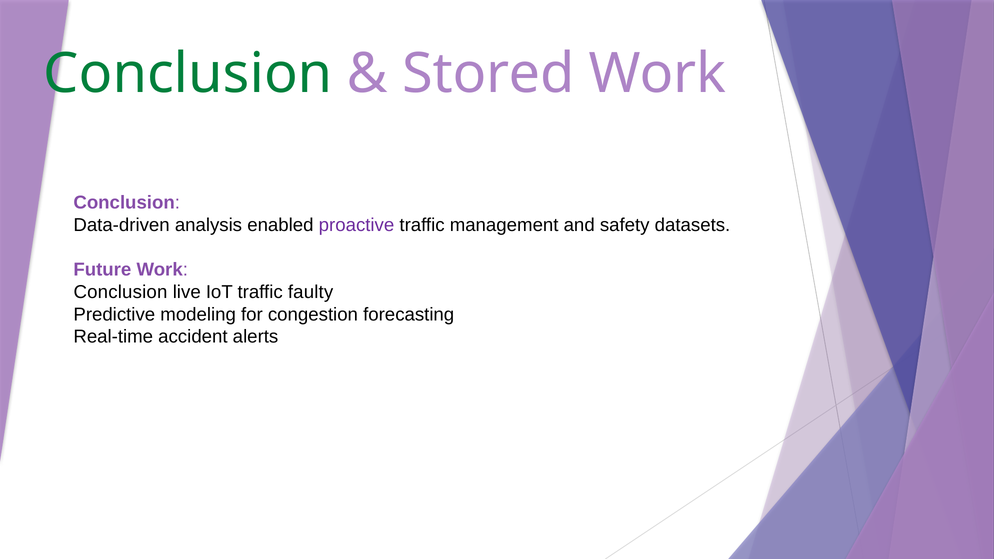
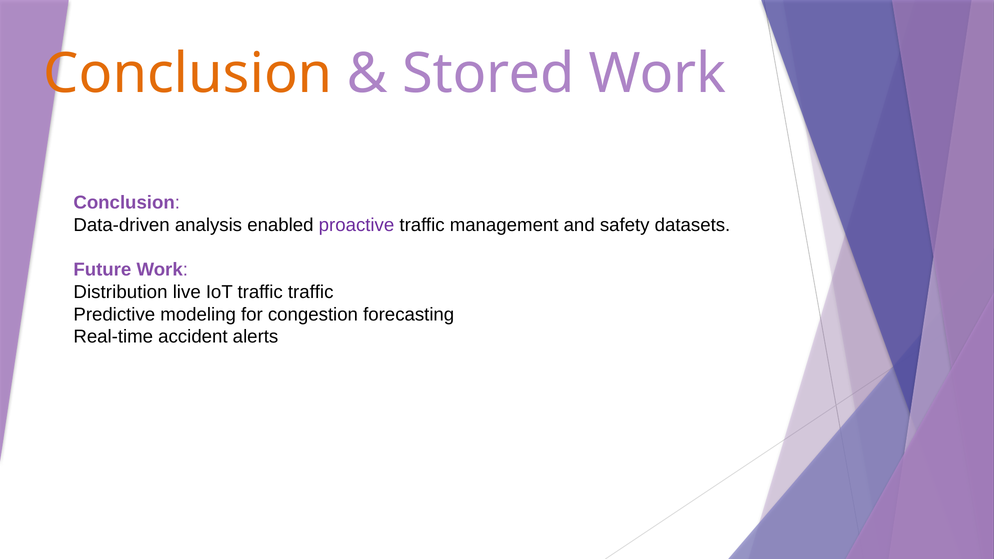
Conclusion at (188, 74) colour: green -> orange
Conclusion at (120, 292): Conclusion -> Distribution
traffic faulty: faulty -> traffic
